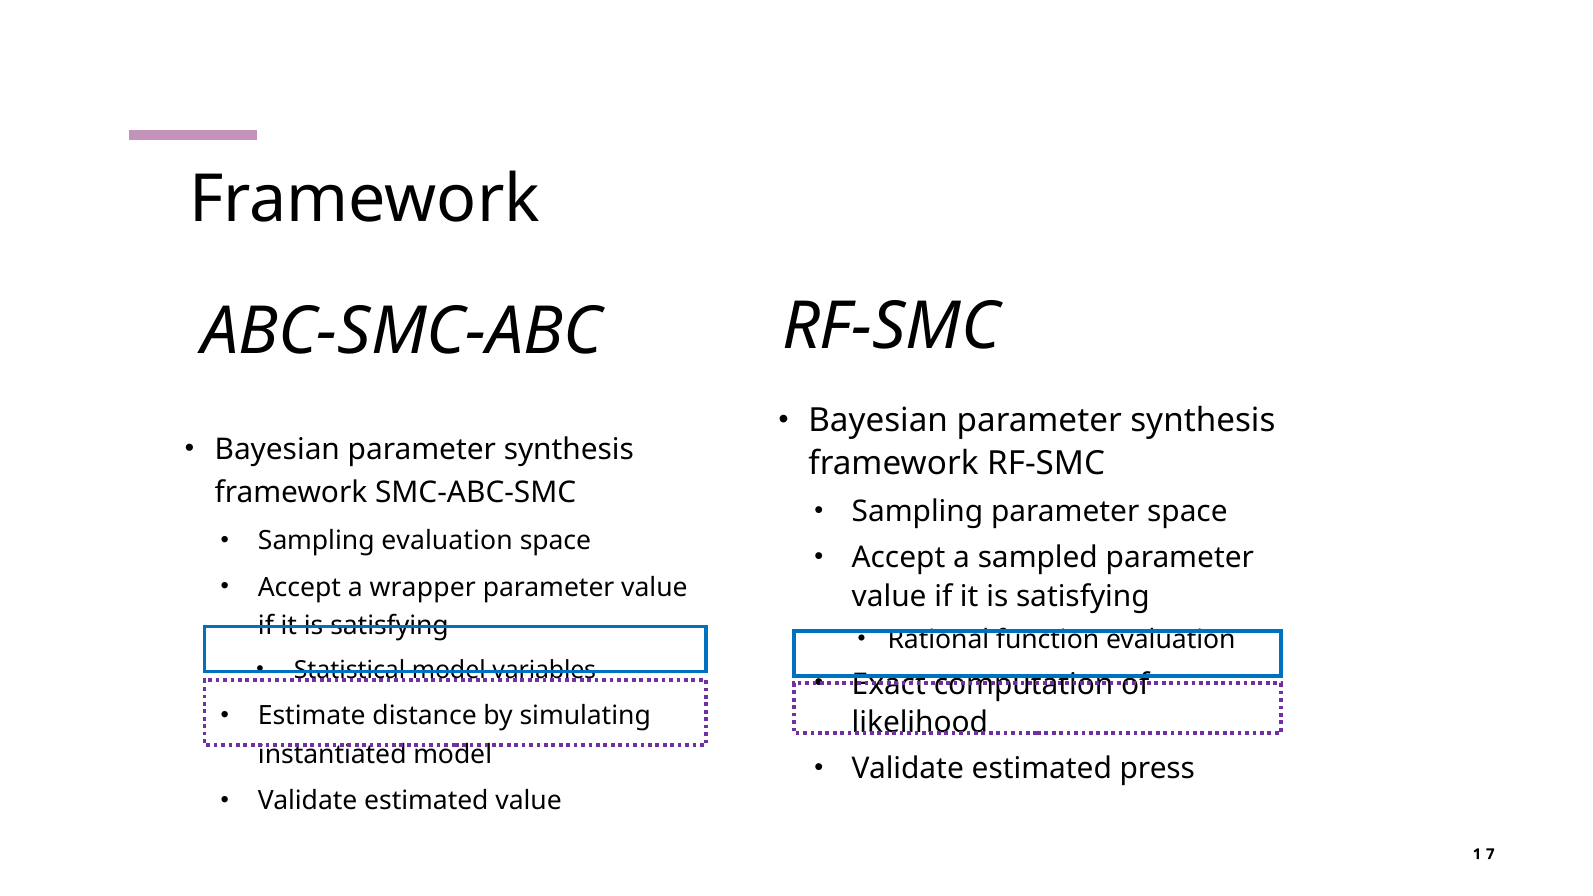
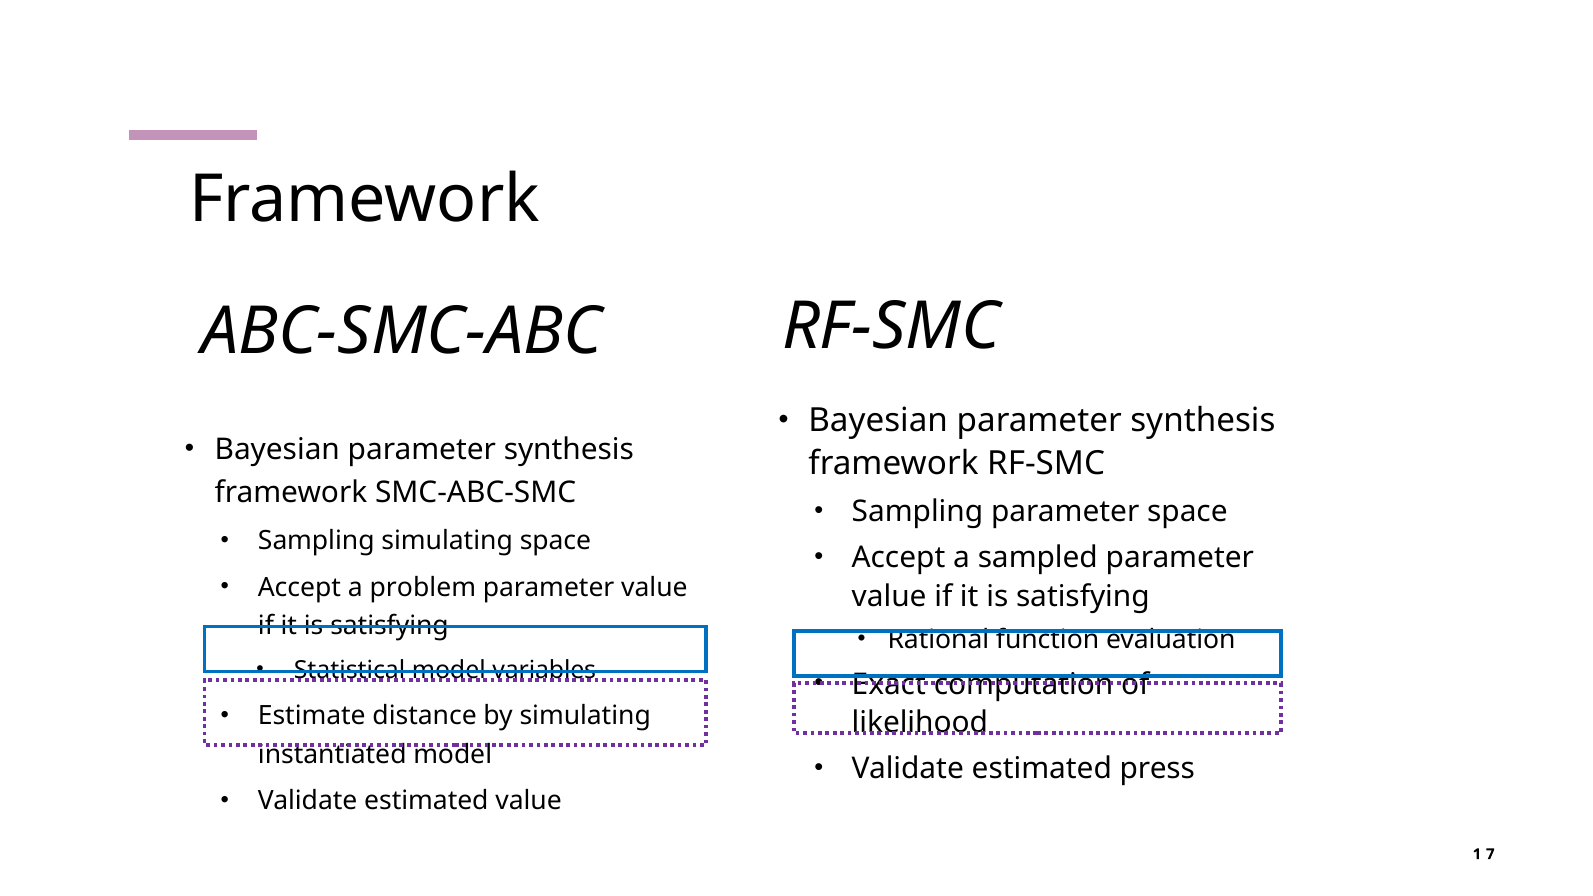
Sampling evaluation: evaluation -> simulating
wrapper: wrapper -> problem
